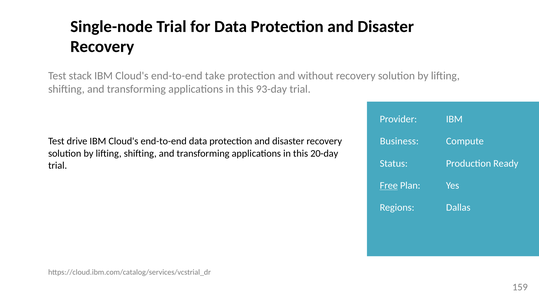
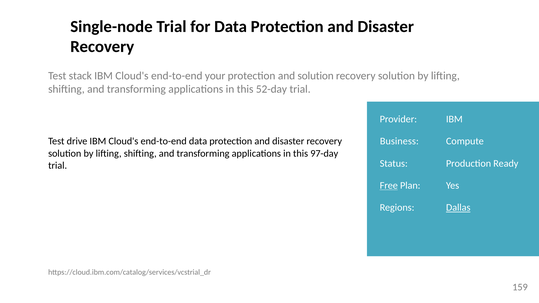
take: take -> your
and without: without -> solution
93-day: 93-day -> 52-day
20-day: 20-day -> 97-day
Dallas underline: none -> present
